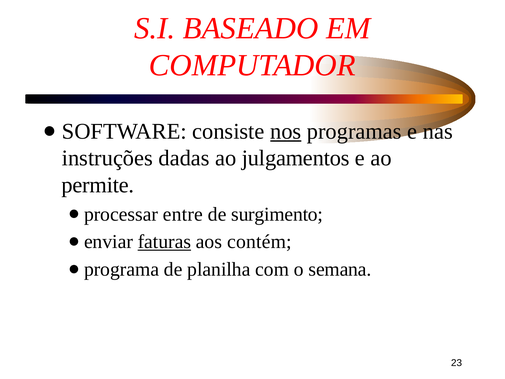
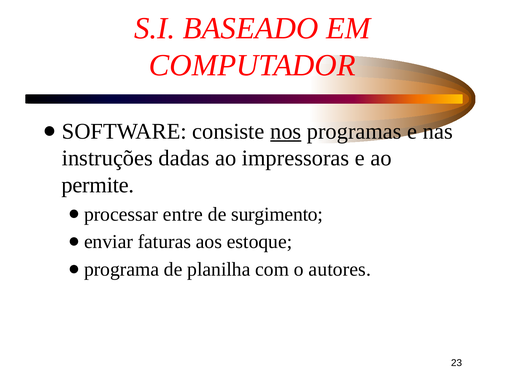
julgamentos: julgamentos -> impressoras
faturas underline: present -> none
contém: contém -> estoque
semana: semana -> autores
